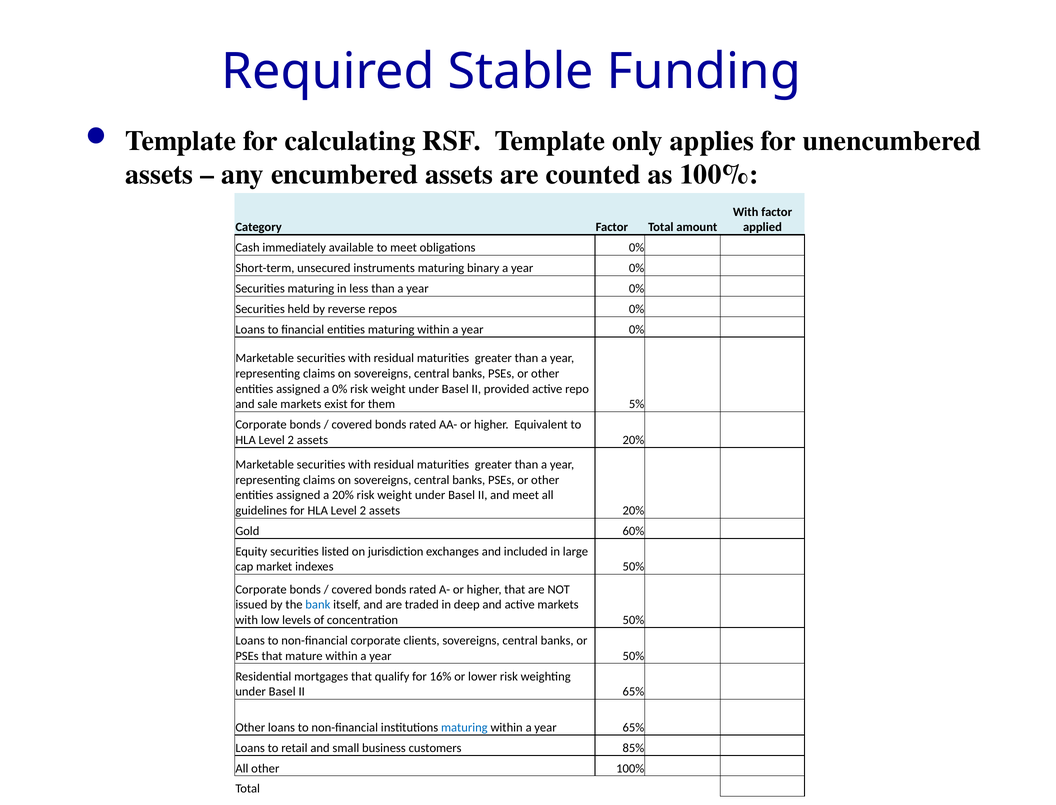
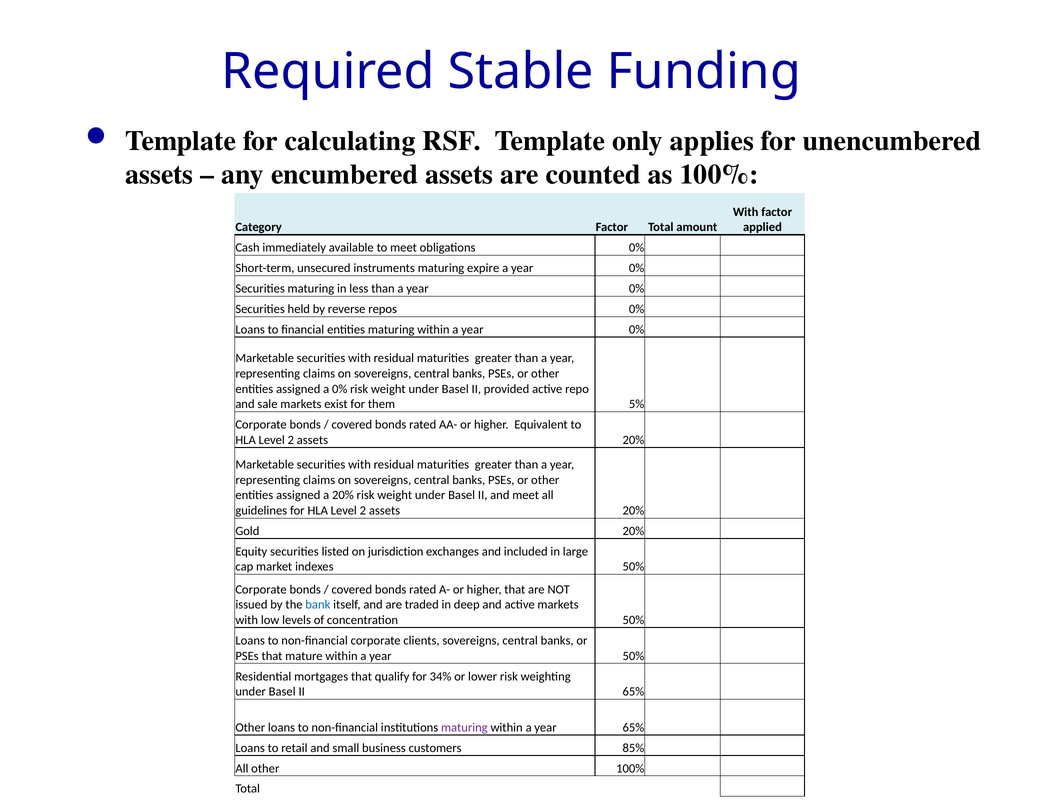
binary: binary -> expire
Gold 60%: 60% -> 20%
16%: 16% -> 34%
maturing at (464, 727) colour: blue -> purple
